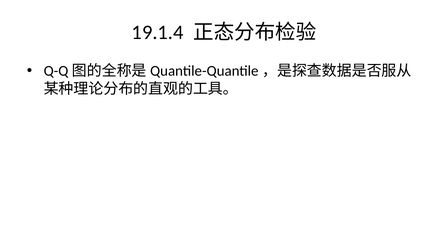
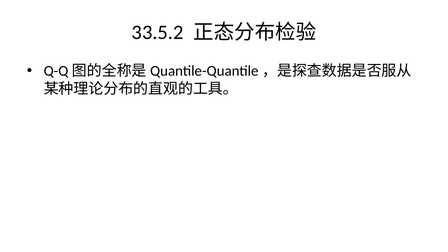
19.1.4: 19.1.4 -> 33.5.2
